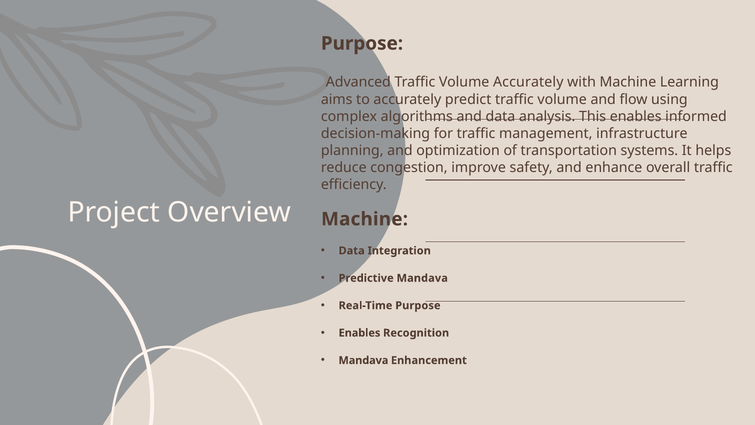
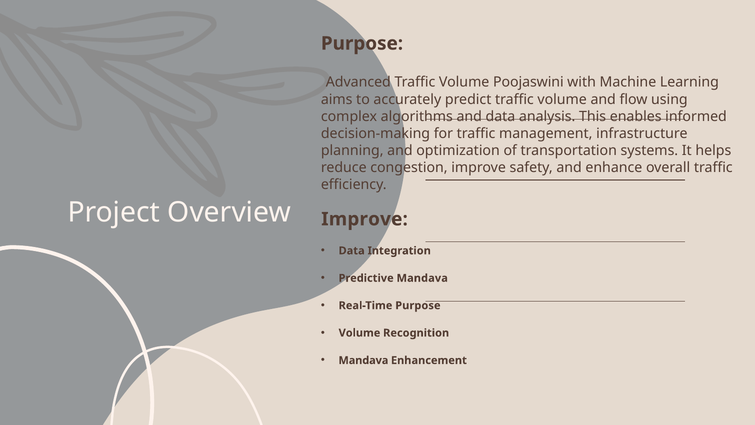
Volume Accurately: Accurately -> Poojaswini
Machine at (365, 219): Machine -> Improve
Enables at (360, 333): Enables -> Volume
